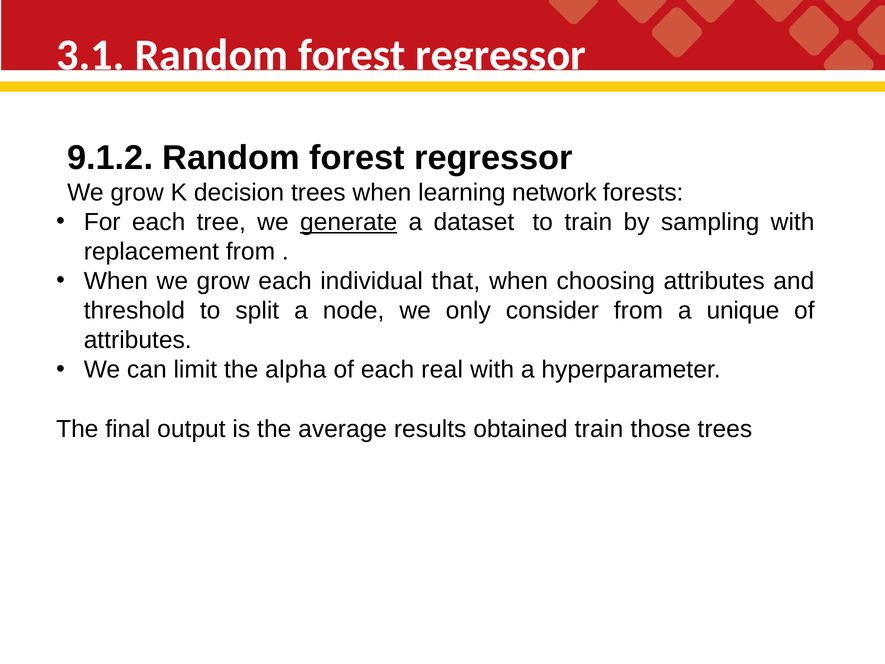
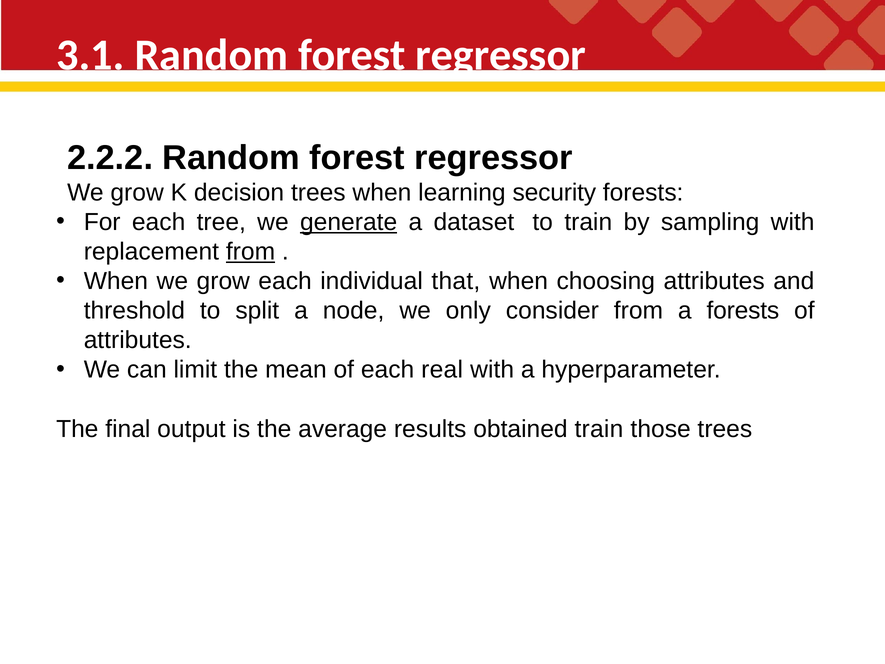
9.1.2: 9.1.2 -> 2.2.2
network: network -> security
from at (251, 252) underline: none -> present
a unique: unique -> forests
alpha: alpha -> mean
